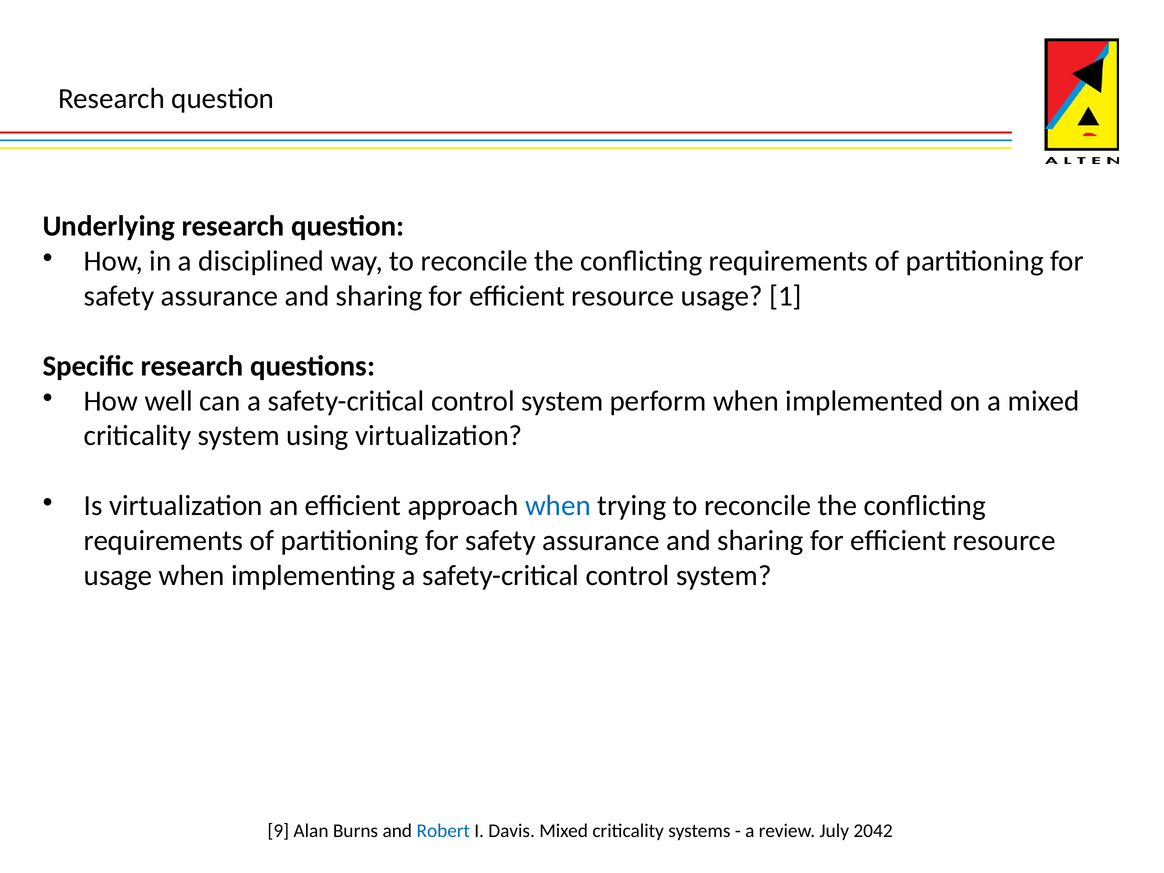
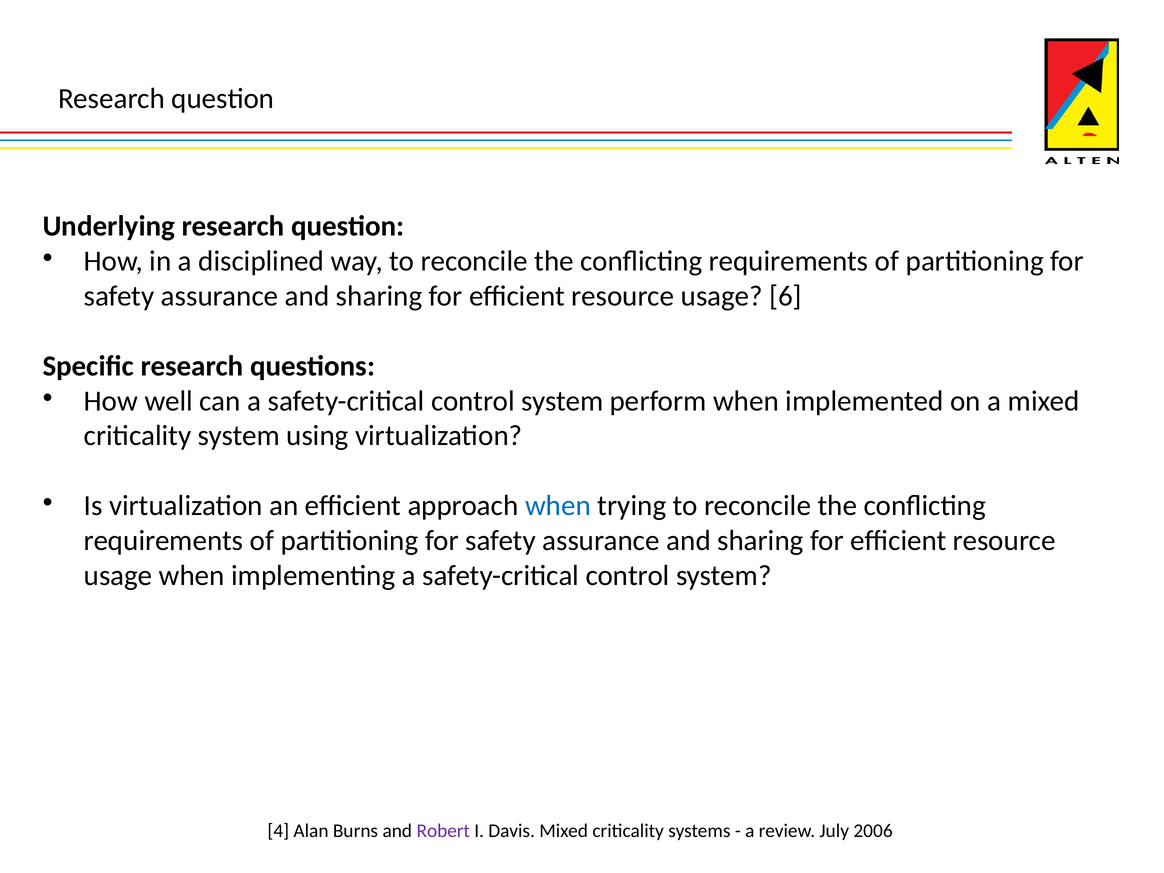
1: 1 -> 6
9: 9 -> 4
Robert colour: blue -> purple
2042: 2042 -> 2006
